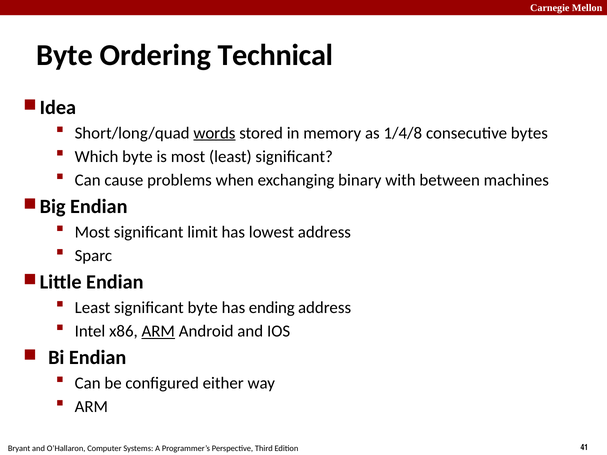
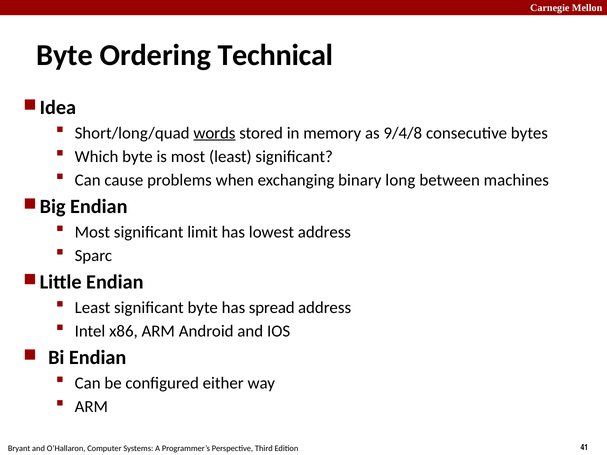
1/4/8: 1/4/8 -> 9/4/8
with: with -> long
ending: ending -> spread
ARM at (158, 331) underline: present -> none
